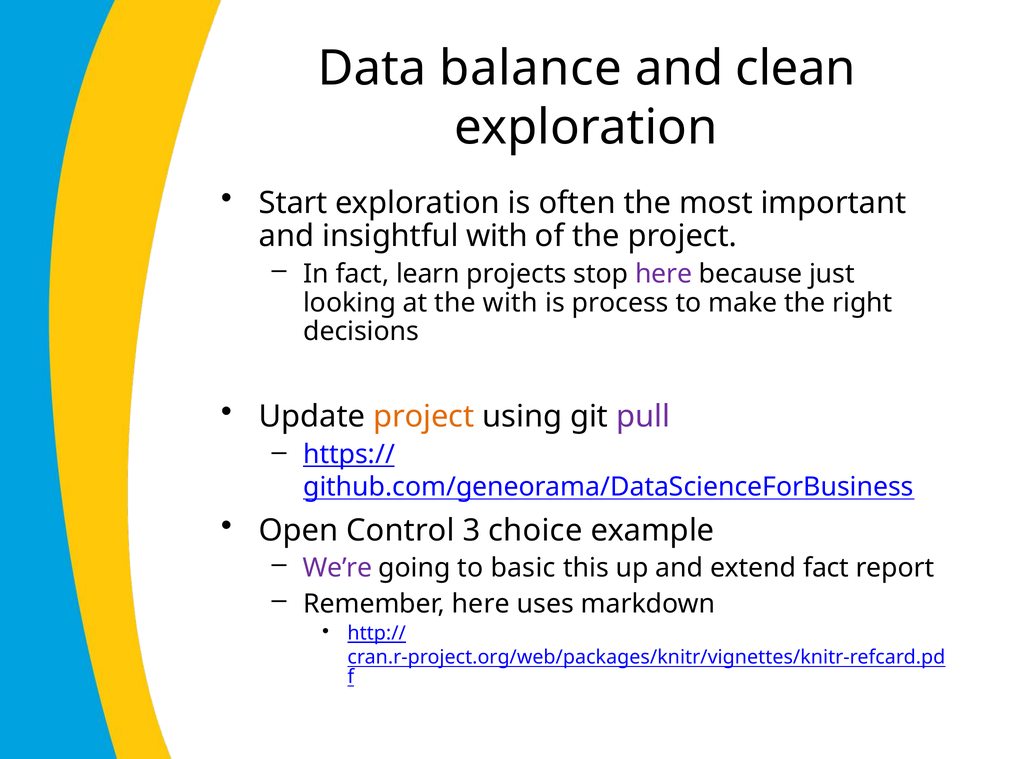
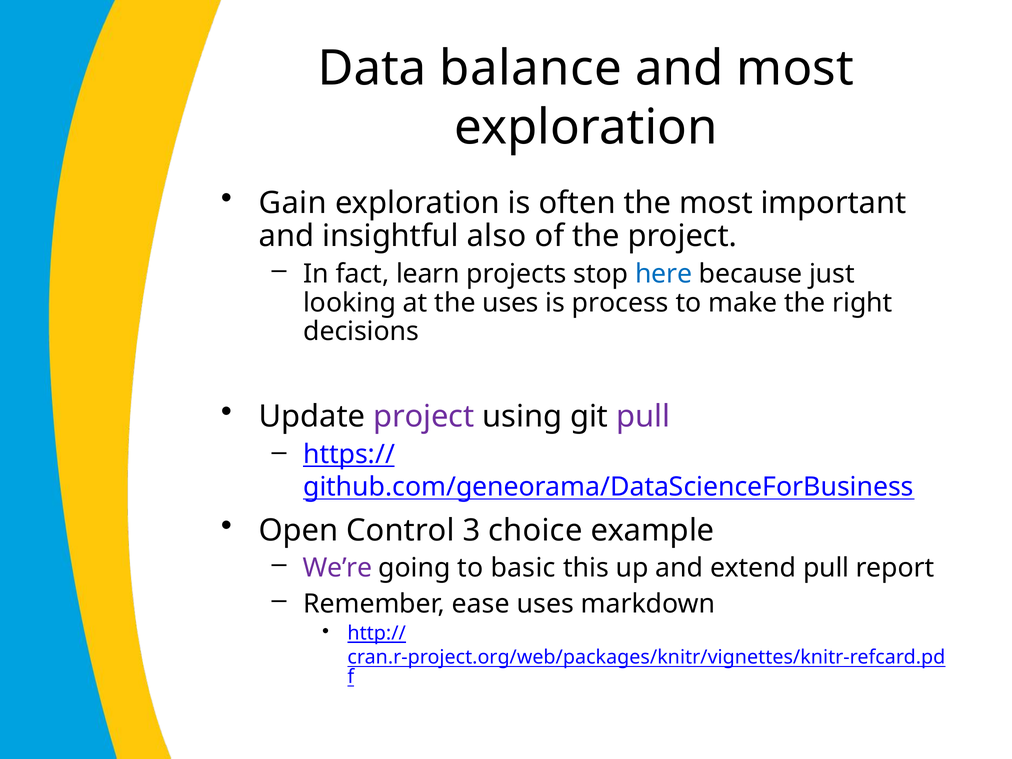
and clean: clean -> most
Start: Start -> Gain
insightful with: with -> also
here at (664, 274) colour: purple -> blue
the with: with -> uses
project at (424, 417) colour: orange -> purple
extend fact: fact -> pull
Remember here: here -> ease
